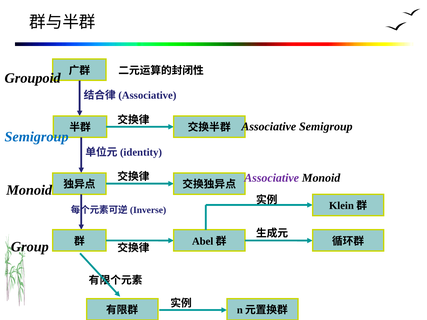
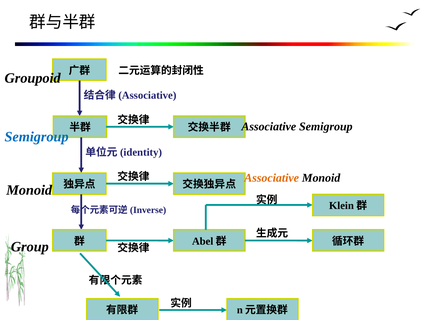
Associative at (272, 178) colour: purple -> orange
